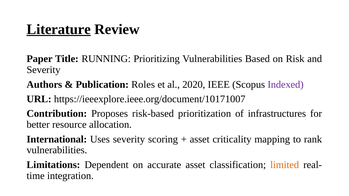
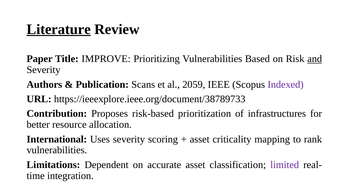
RUNNING: RUNNING -> IMPROVE
and underline: none -> present
Roles: Roles -> Scans
2020: 2020 -> 2059
https://ieeexplore.ieee.org/document/10171007: https://ieeexplore.ieee.org/document/10171007 -> https://ieeexplore.ieee.org/document/38789733
limited colour: orange -> purple
